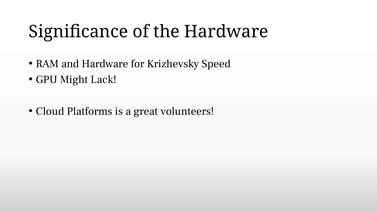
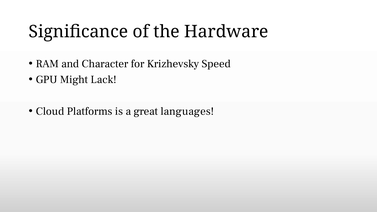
and Hardware: Hardware -> Character
volunteers: volunteers -> languages
